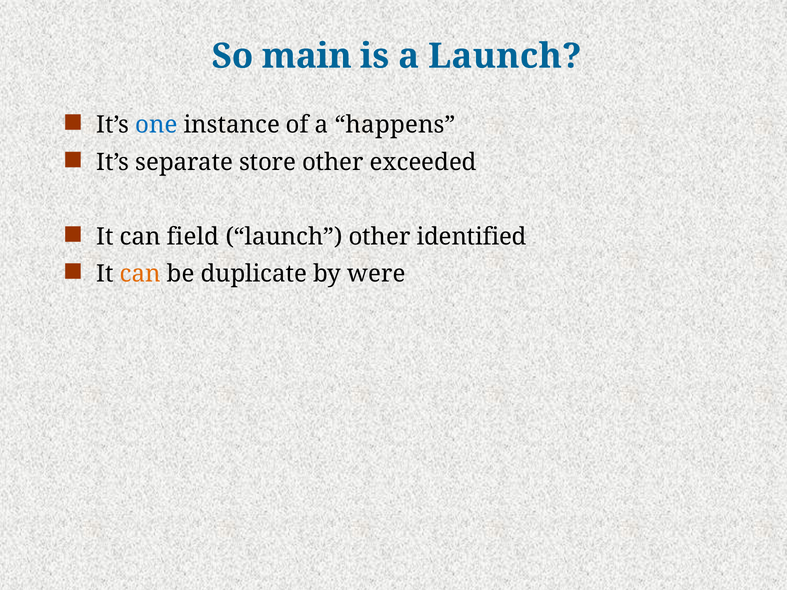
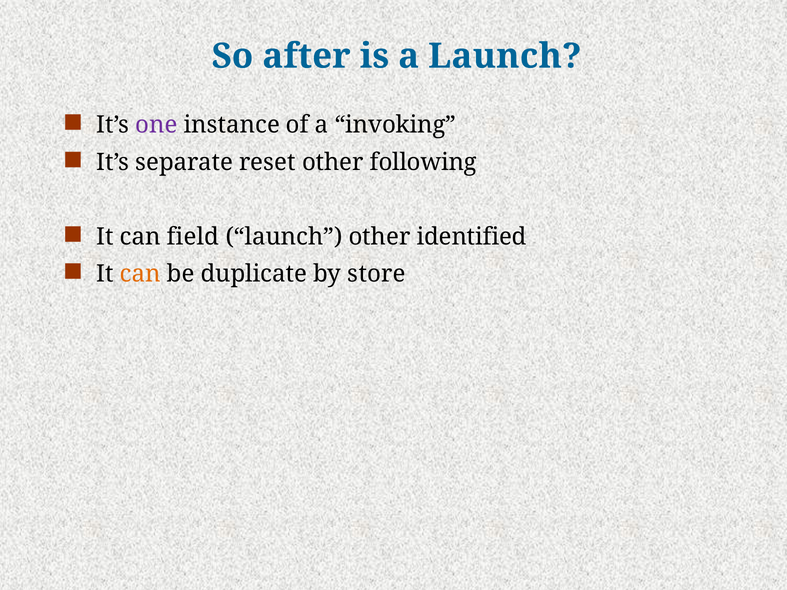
main: main -> after
one colour: blue -> purple
happens: happens -> invoking
store: store -> reset
exceeded: exceeded -> following
were: were -> store
